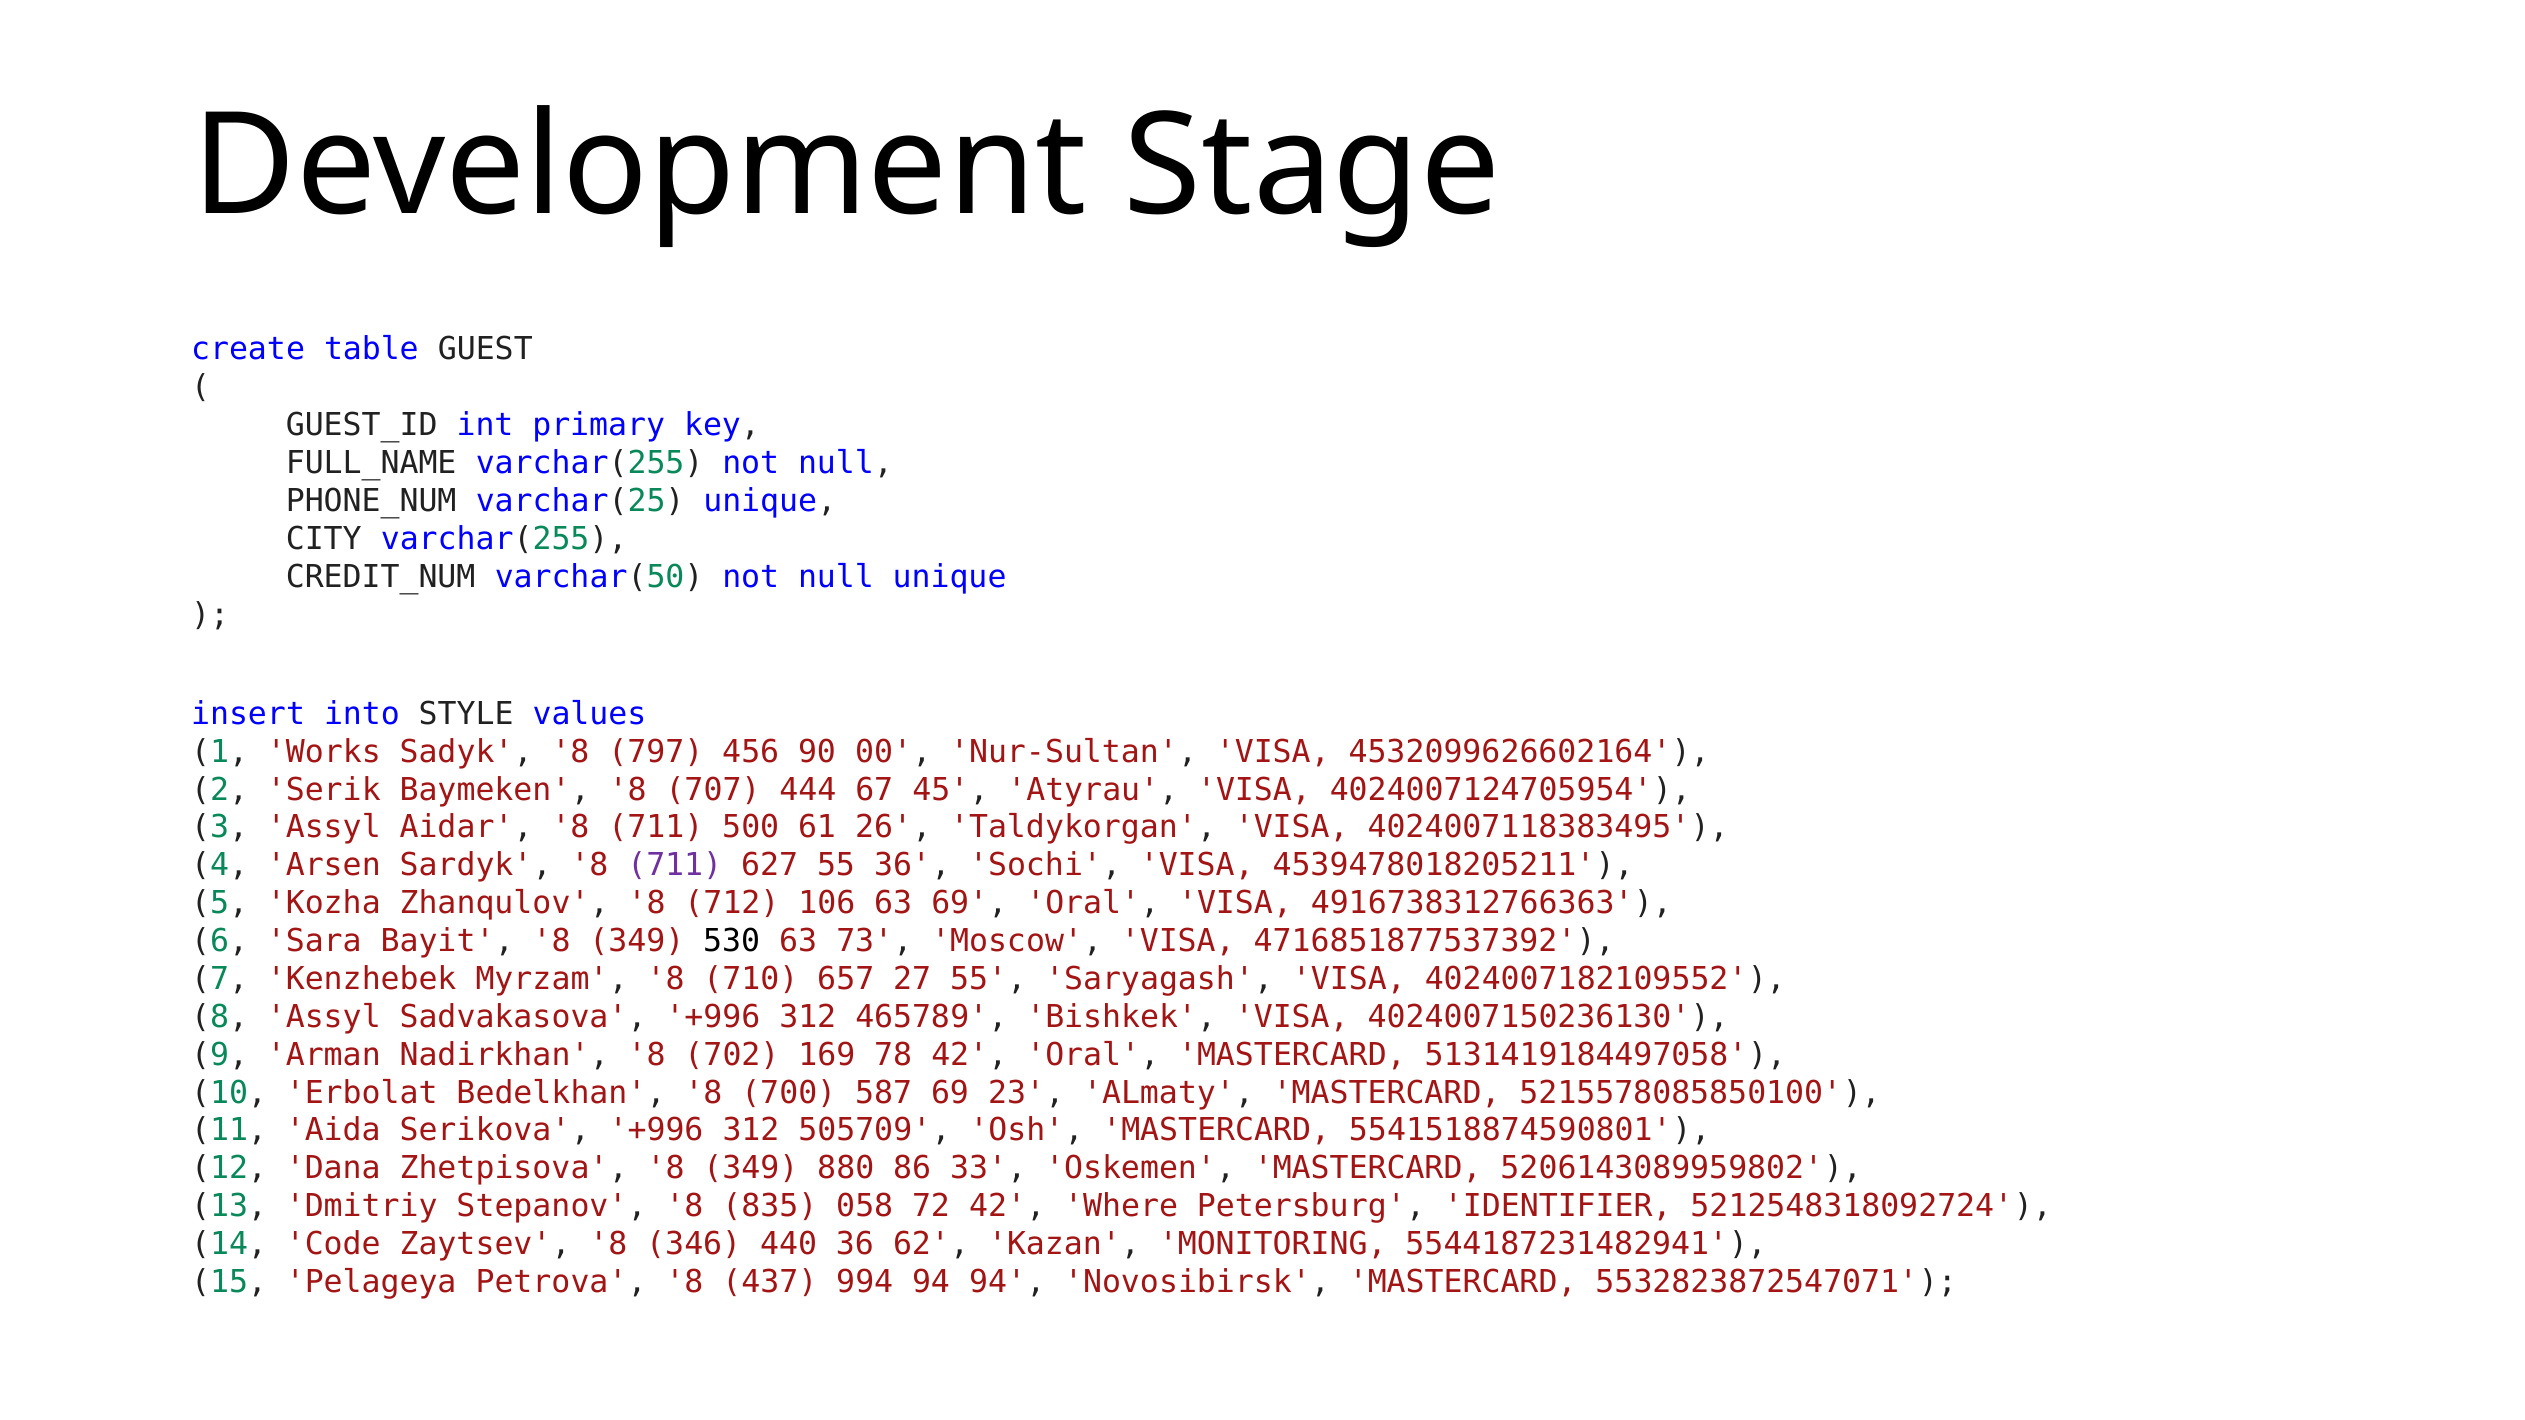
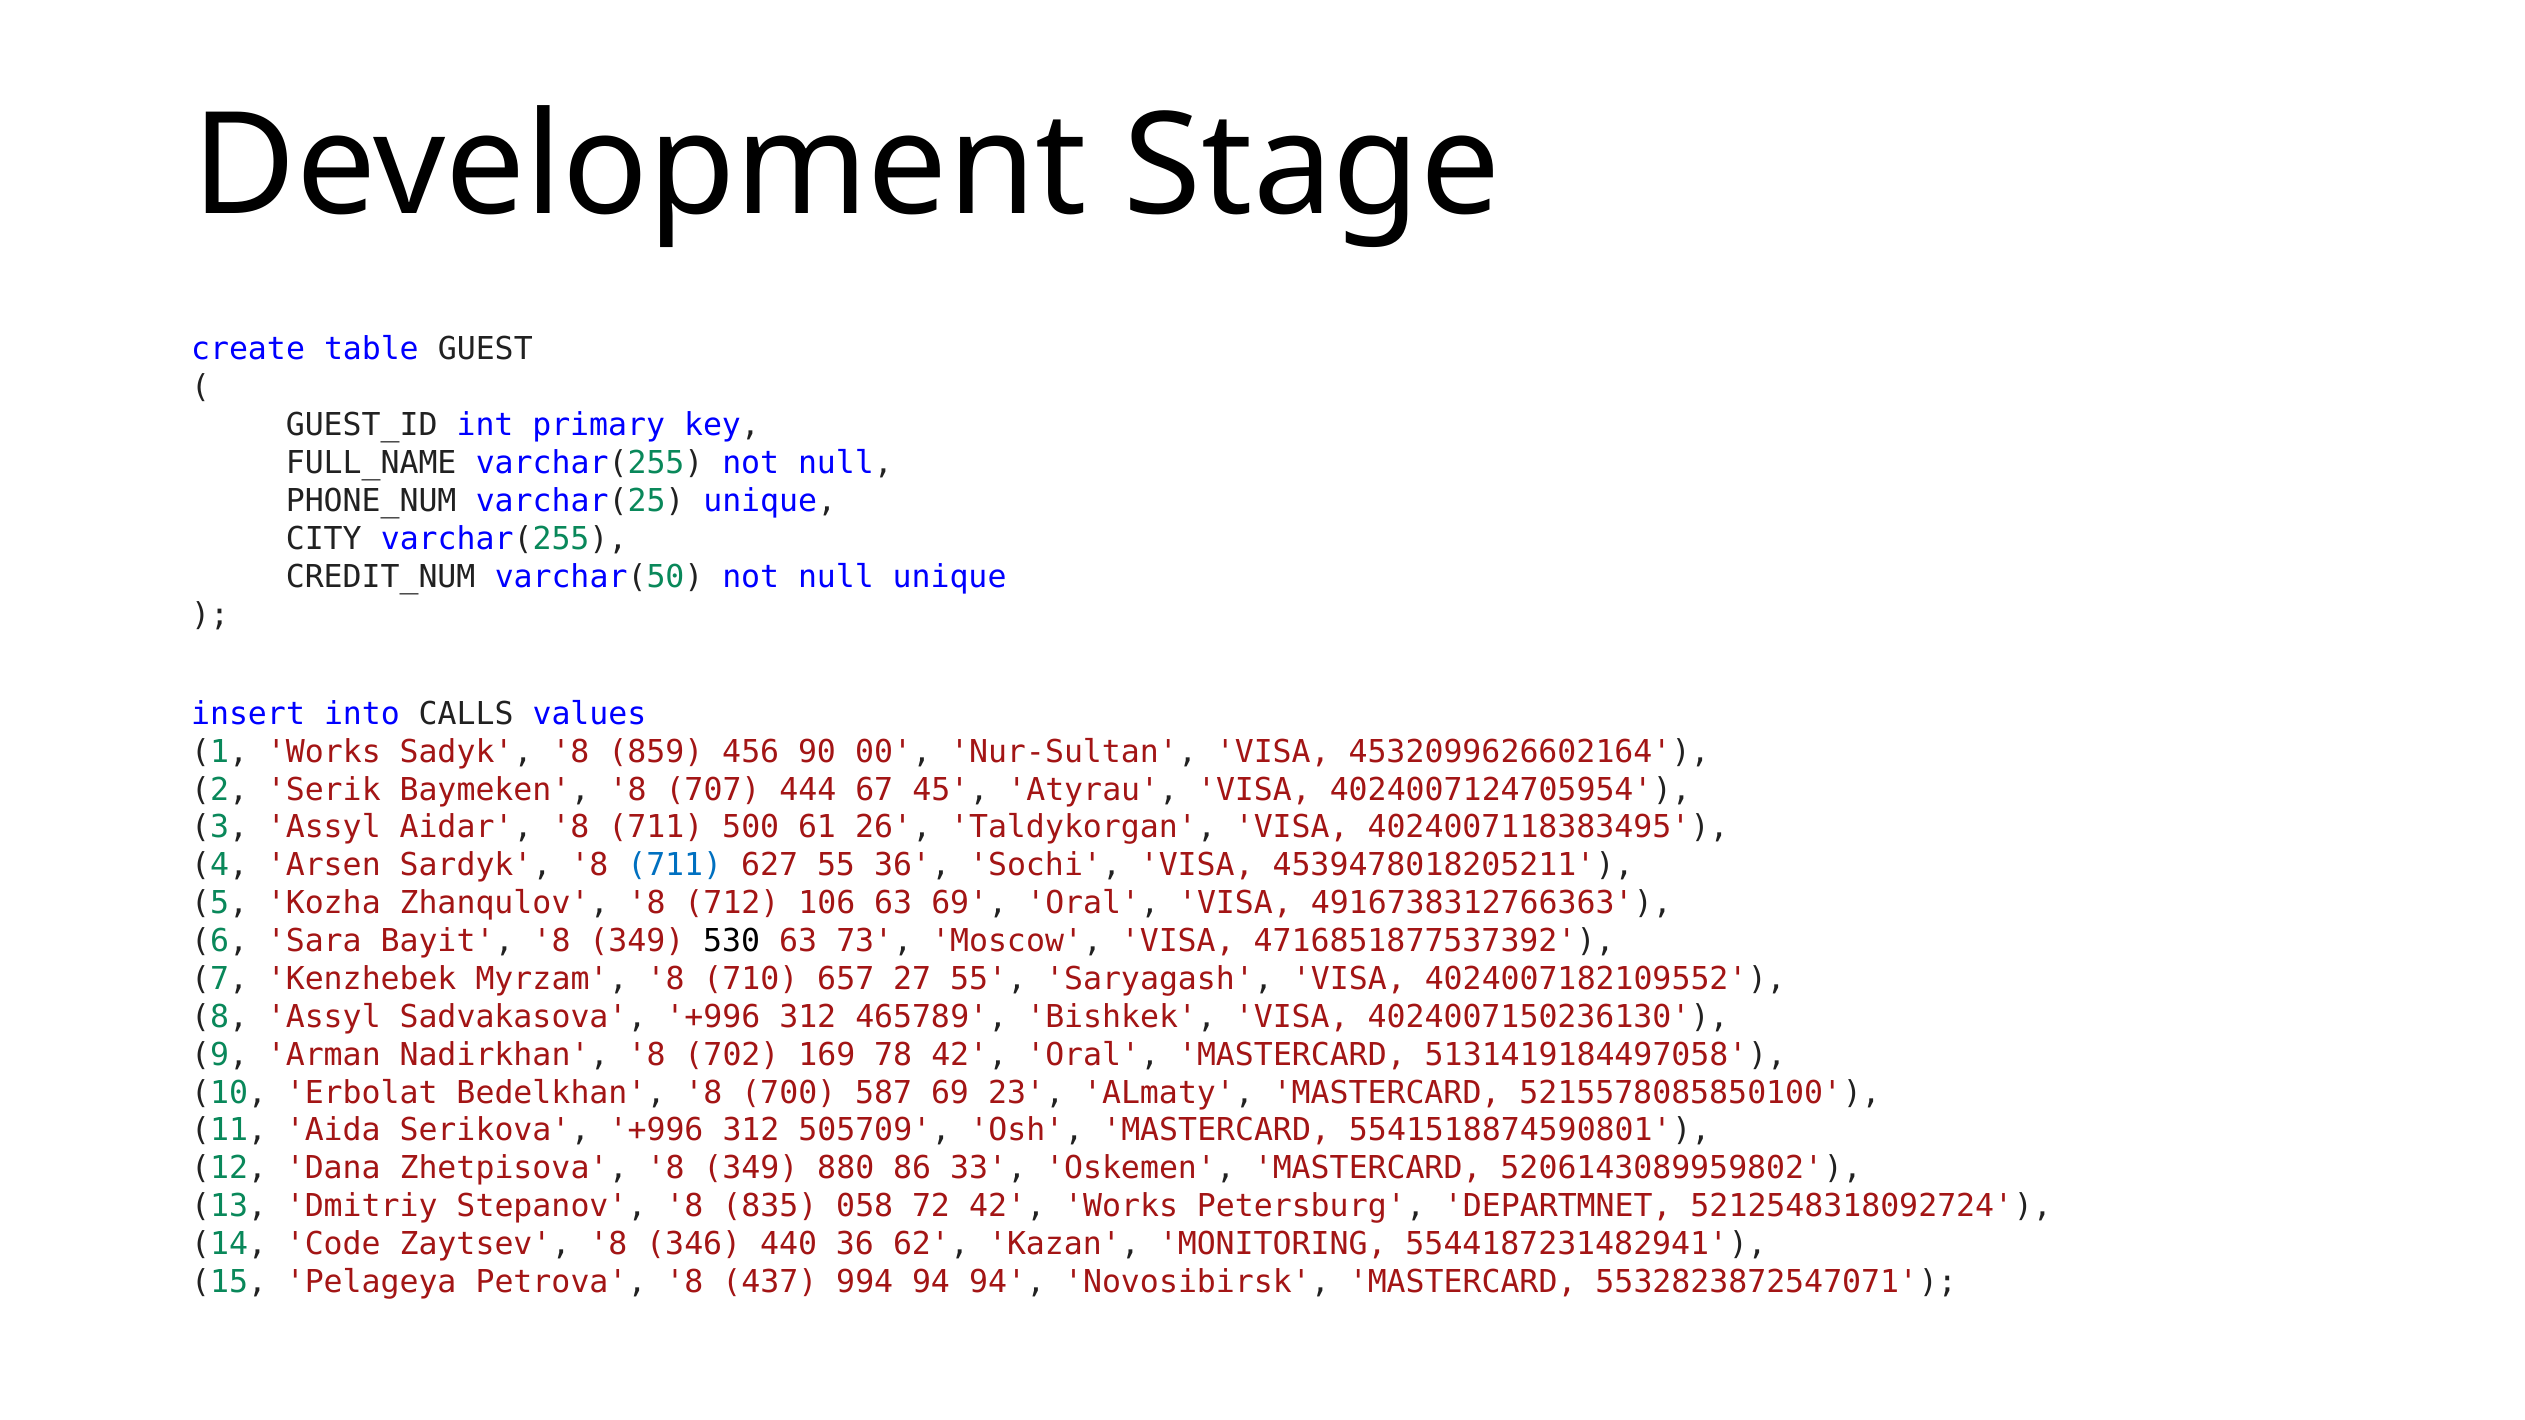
STYLE: STYLE -> CALLS
797: 797 -> 859
711 at (675, 866) colour: purple -> blue
42 Where: Where -> Works
IDENTIFIER: IDENTIFIER -> DEPARTMNET
